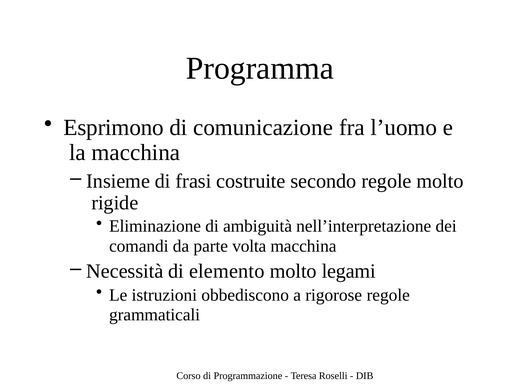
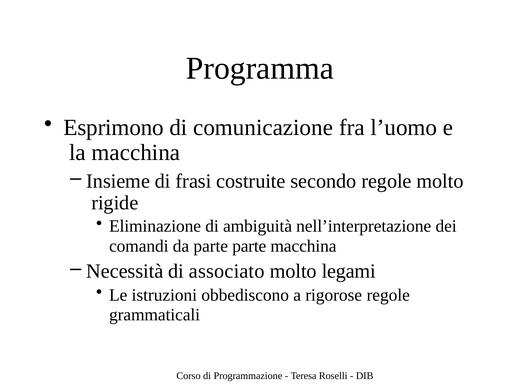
parte volta: volta -> parte
elemento: elemento -> associato
